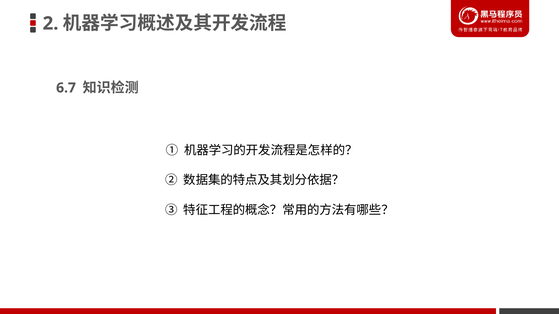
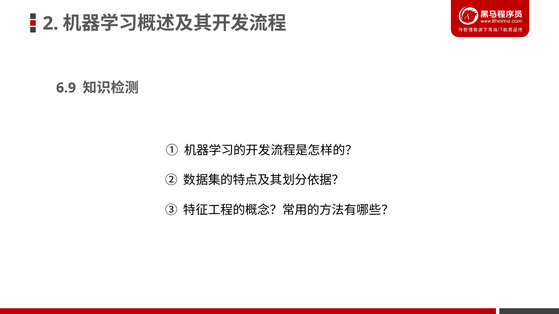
6.7: 6.7 -> 6.9
